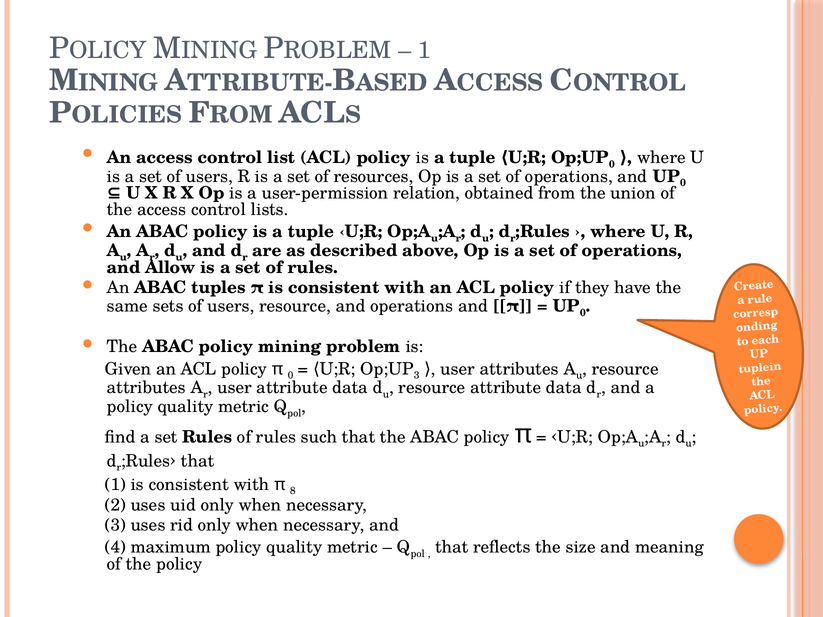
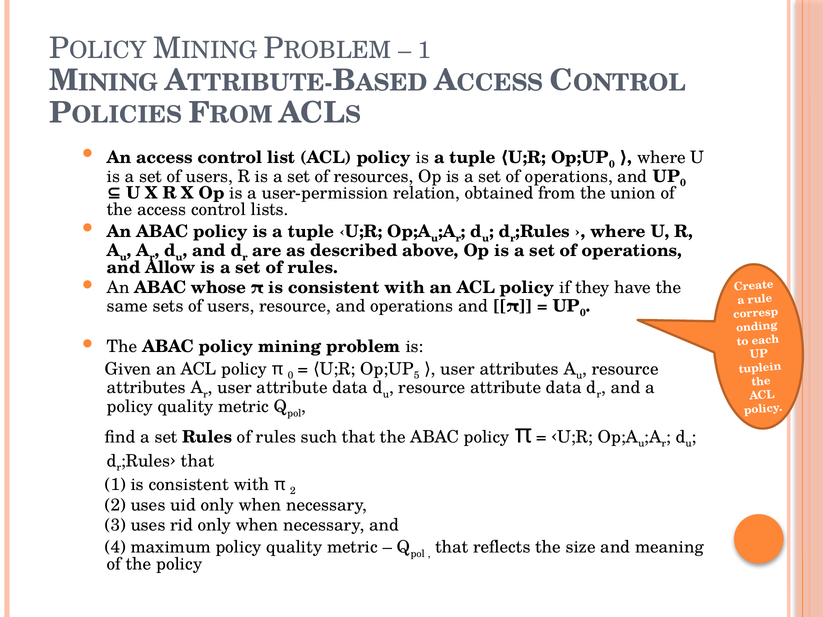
tuples: tuples -> whose
3 at (417, 376): 3 -> 5
π 8: 8 -> 2
